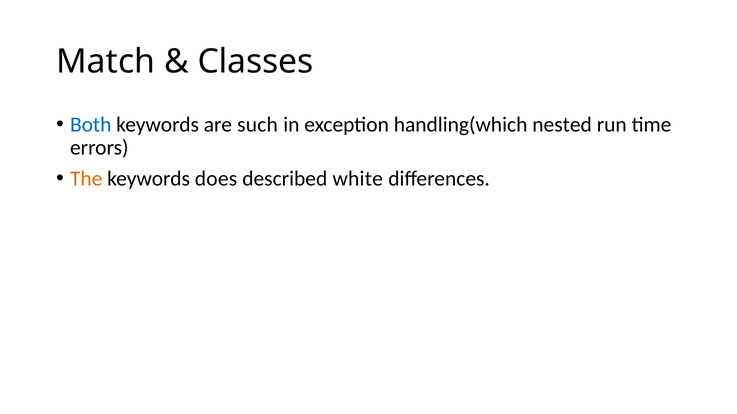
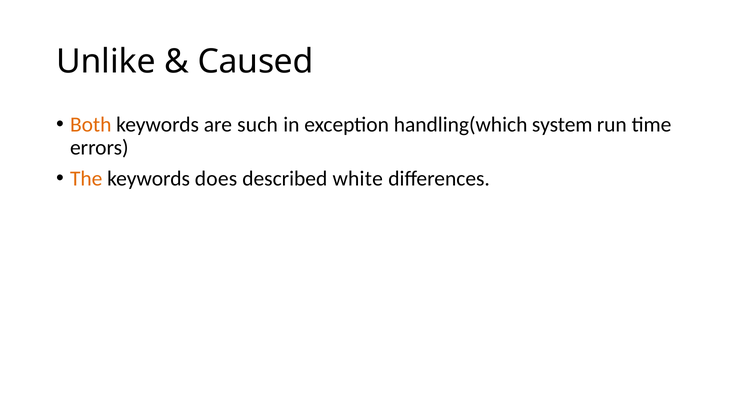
Match: Match -> Unlike
Classes: Classes -> Caused
Both colour: blue -> orange
nested: nested -> system
